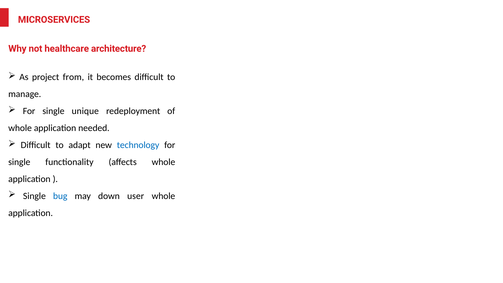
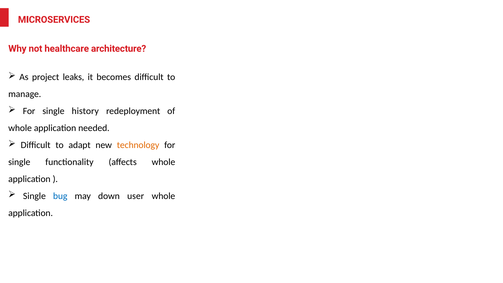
from: from -> leaks
unique: unique -> history
technology colour: blue -> orange
